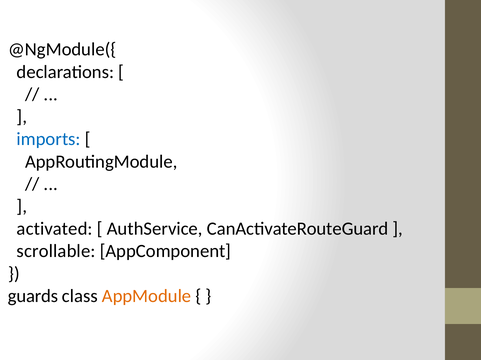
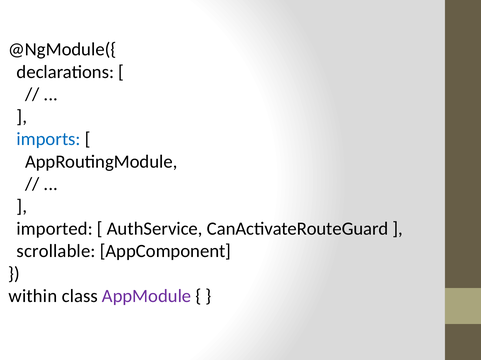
activated: activated -> imported
guards: guards -> within
AppModule colour: orange -> purple
